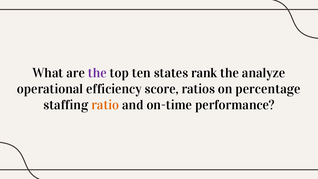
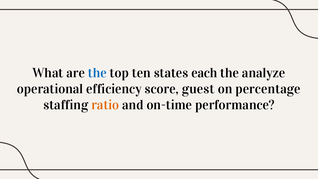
the at (97, 73) colour: purple -> blue
rank: rank -> each
ratios: ratios -> guest
